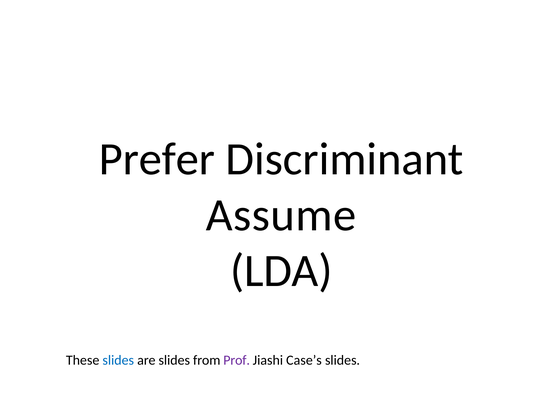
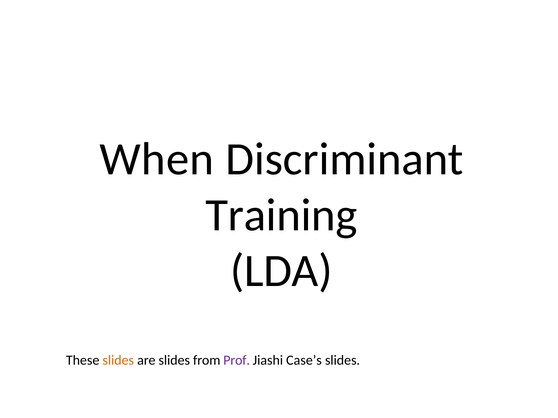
Prefer: Prefer -> When
Assume: Assume -> Training
slides at (118, 361) colour: blue -> orange
